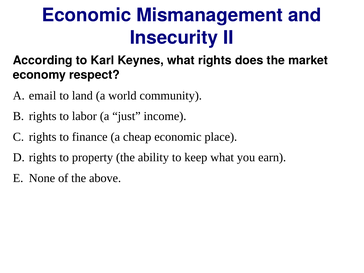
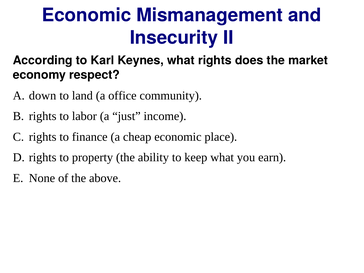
email: email -> down
world: world -> office
